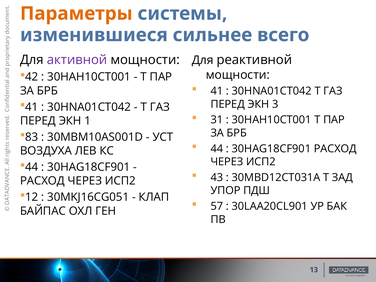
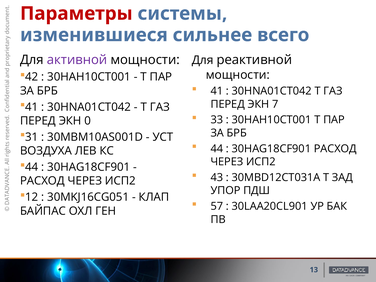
Параметры colour: orange -> red
3: 3 -> 7
31: 31 -> 33
1: 1 -> 0
83: 83 -> 31
